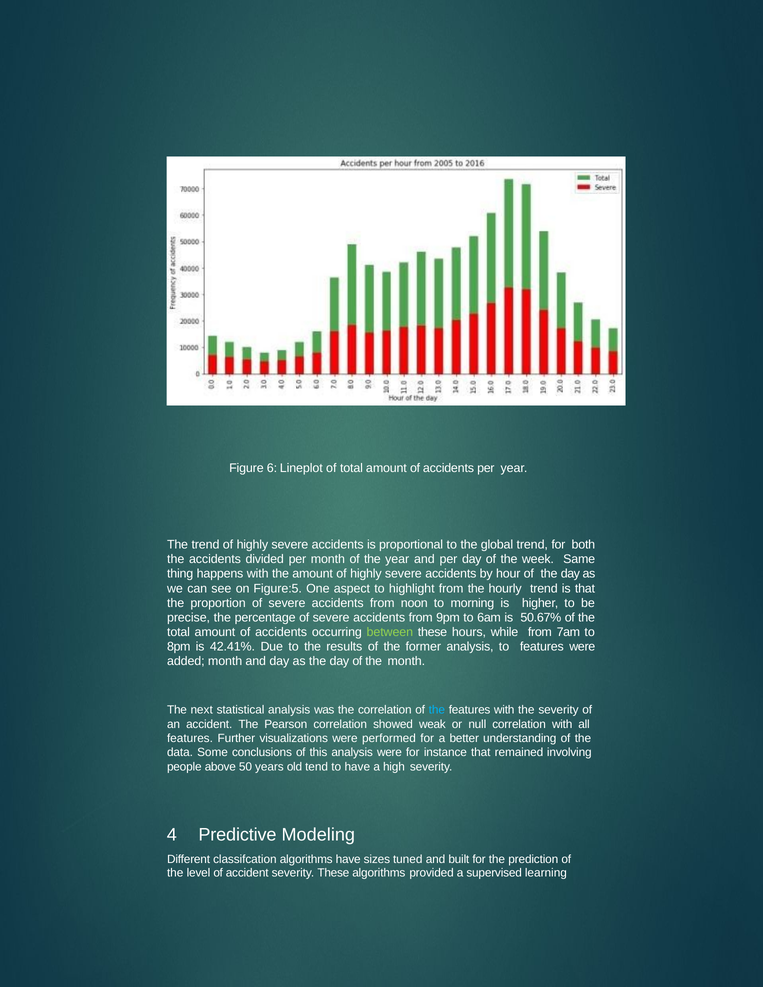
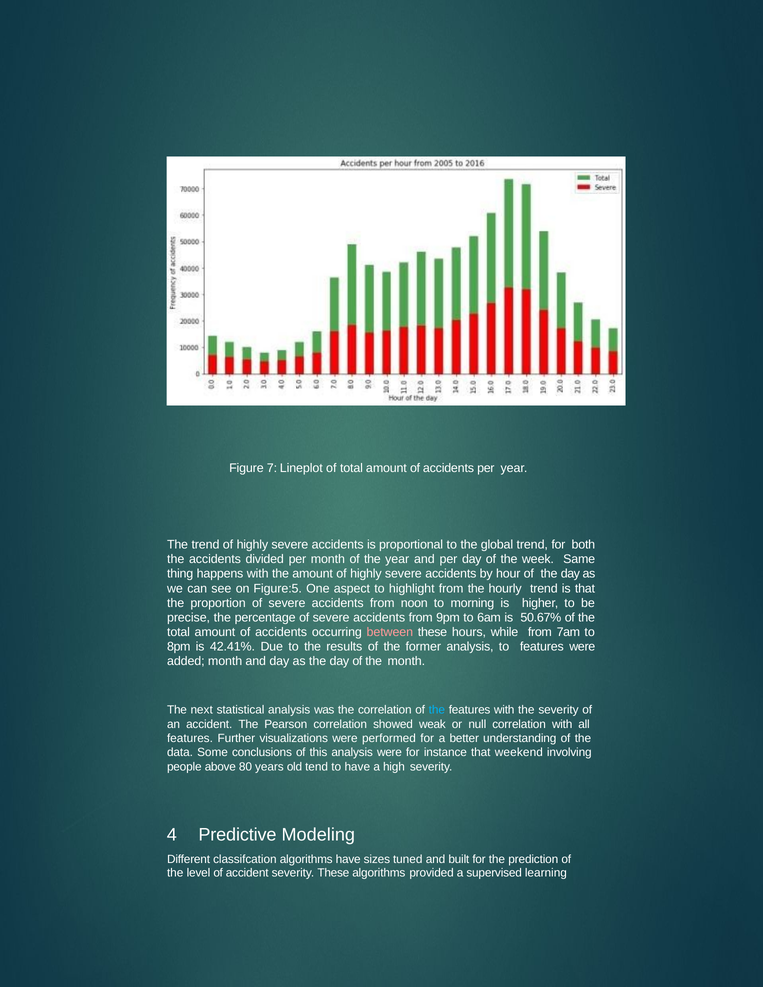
6: 6 -> 7
between colour: light green -> pink
remained: remained -> weekend
50: 50 -> 80
